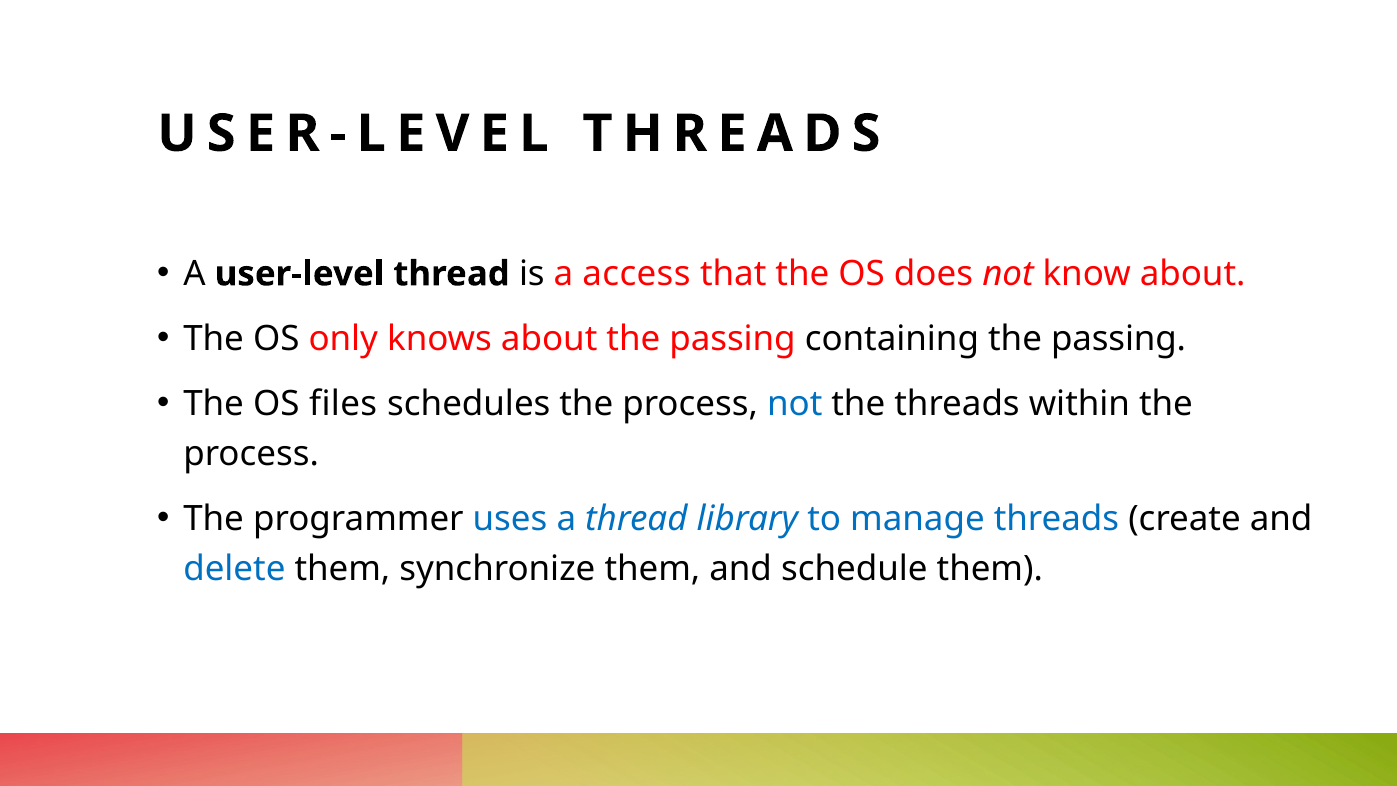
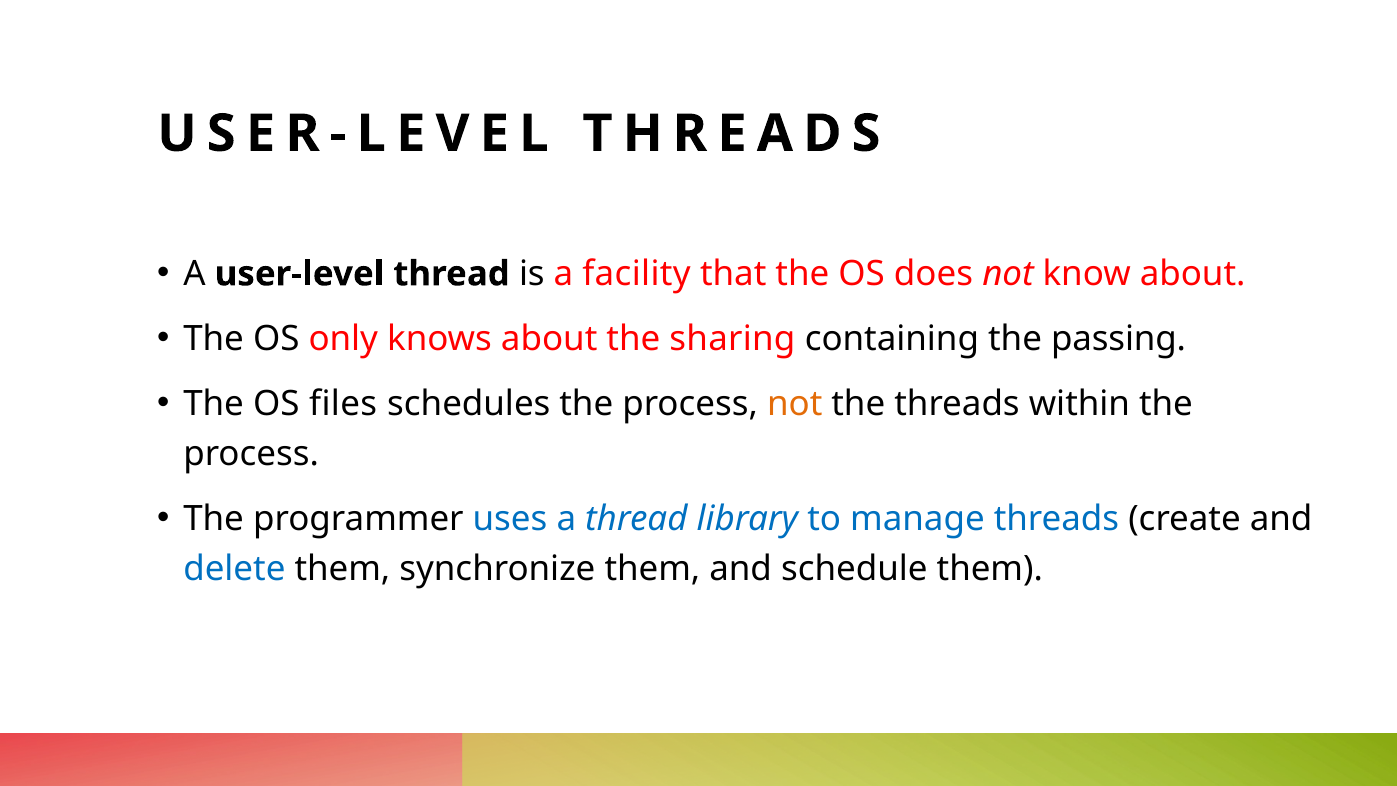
access: access -> facility
about the passing: passing -> sharing
not at (795, 403) colour: blue -> orange
